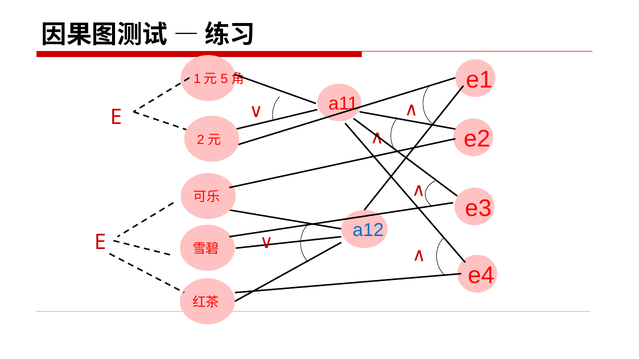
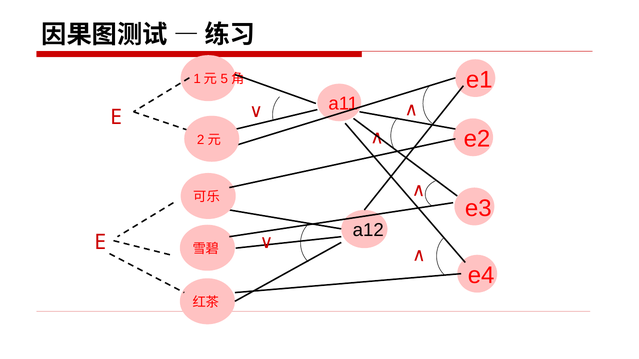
a12 colour: blue -> black
